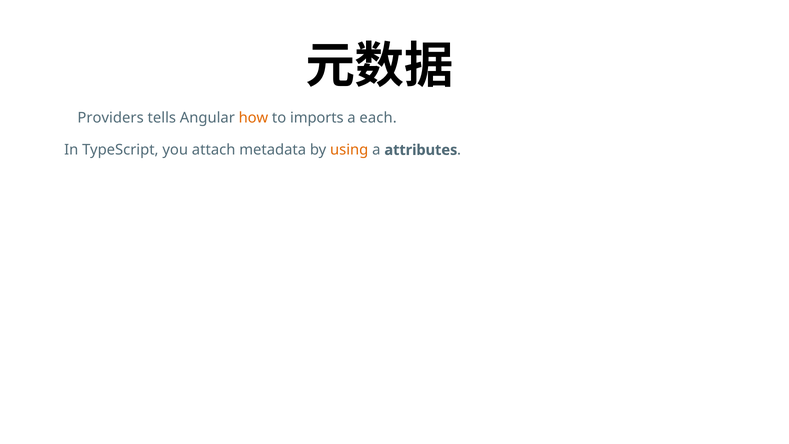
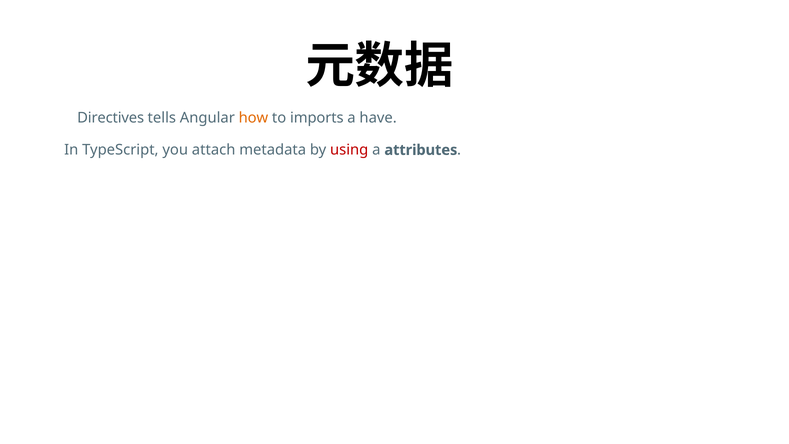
Providers: Providers -> Directives
each: each -> have
using colour: orange -> red
